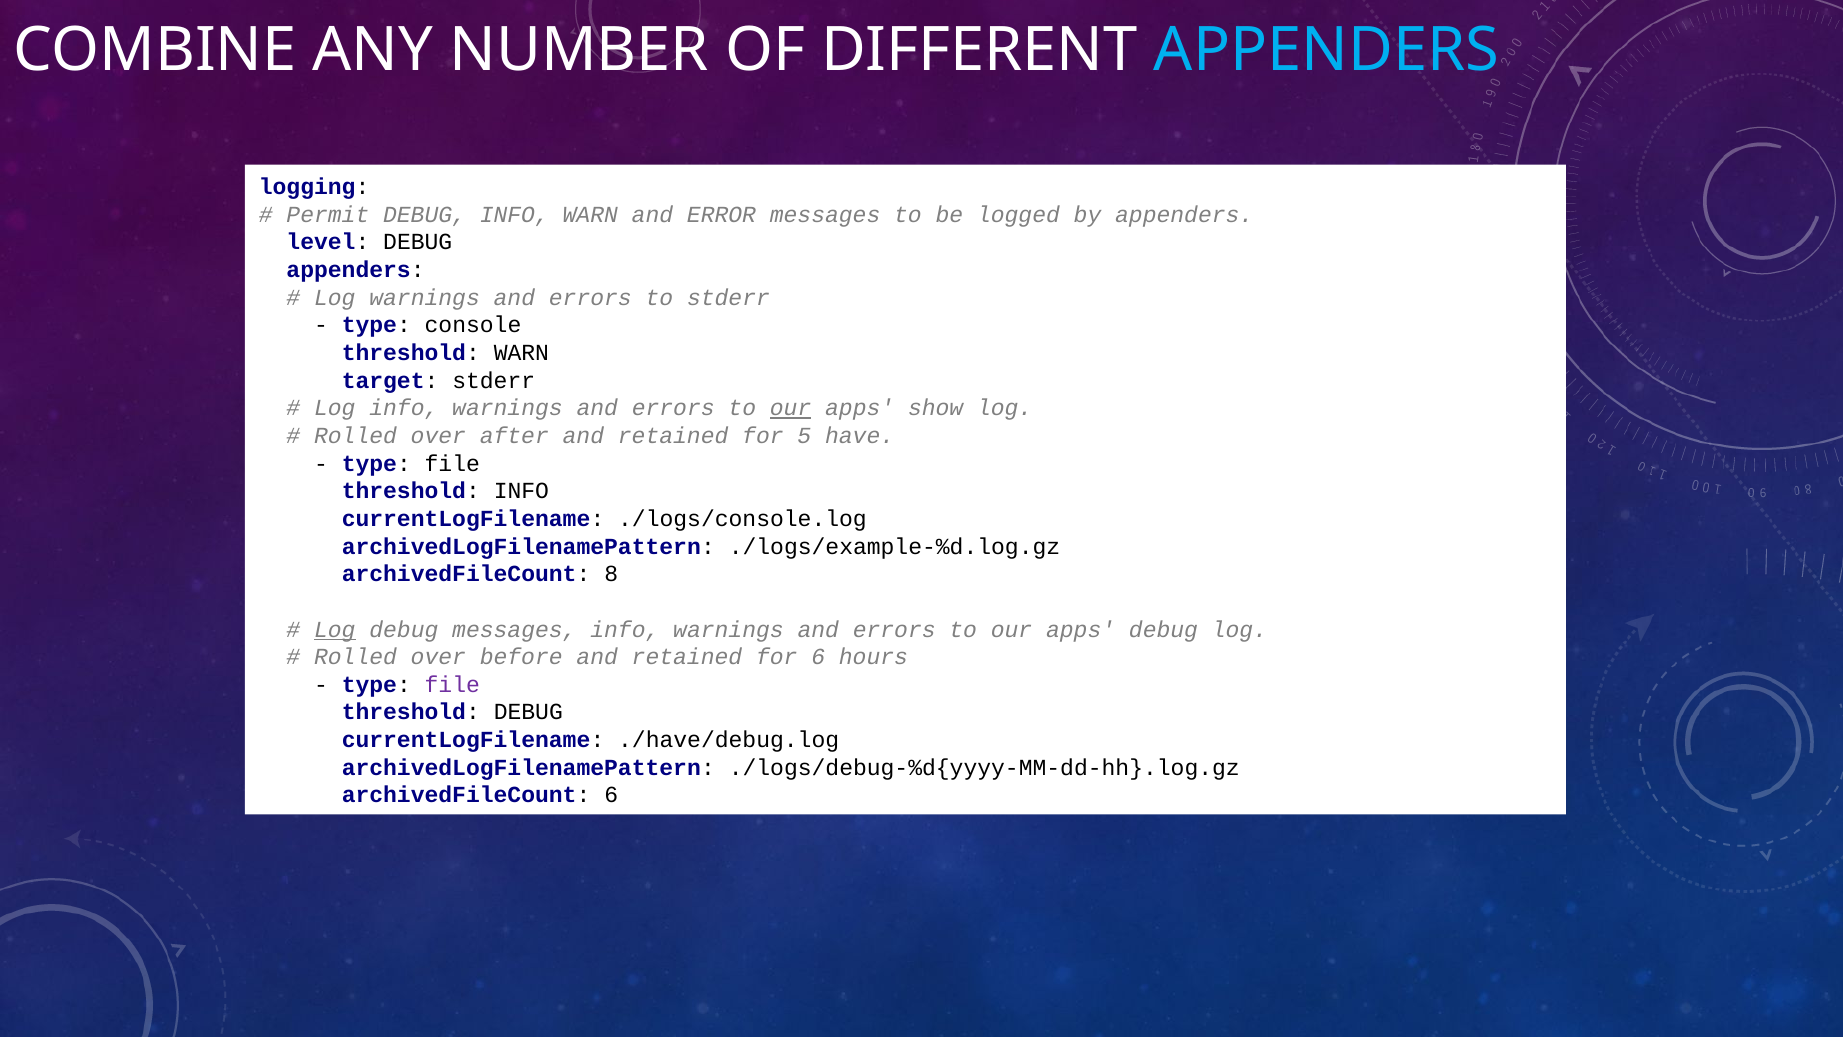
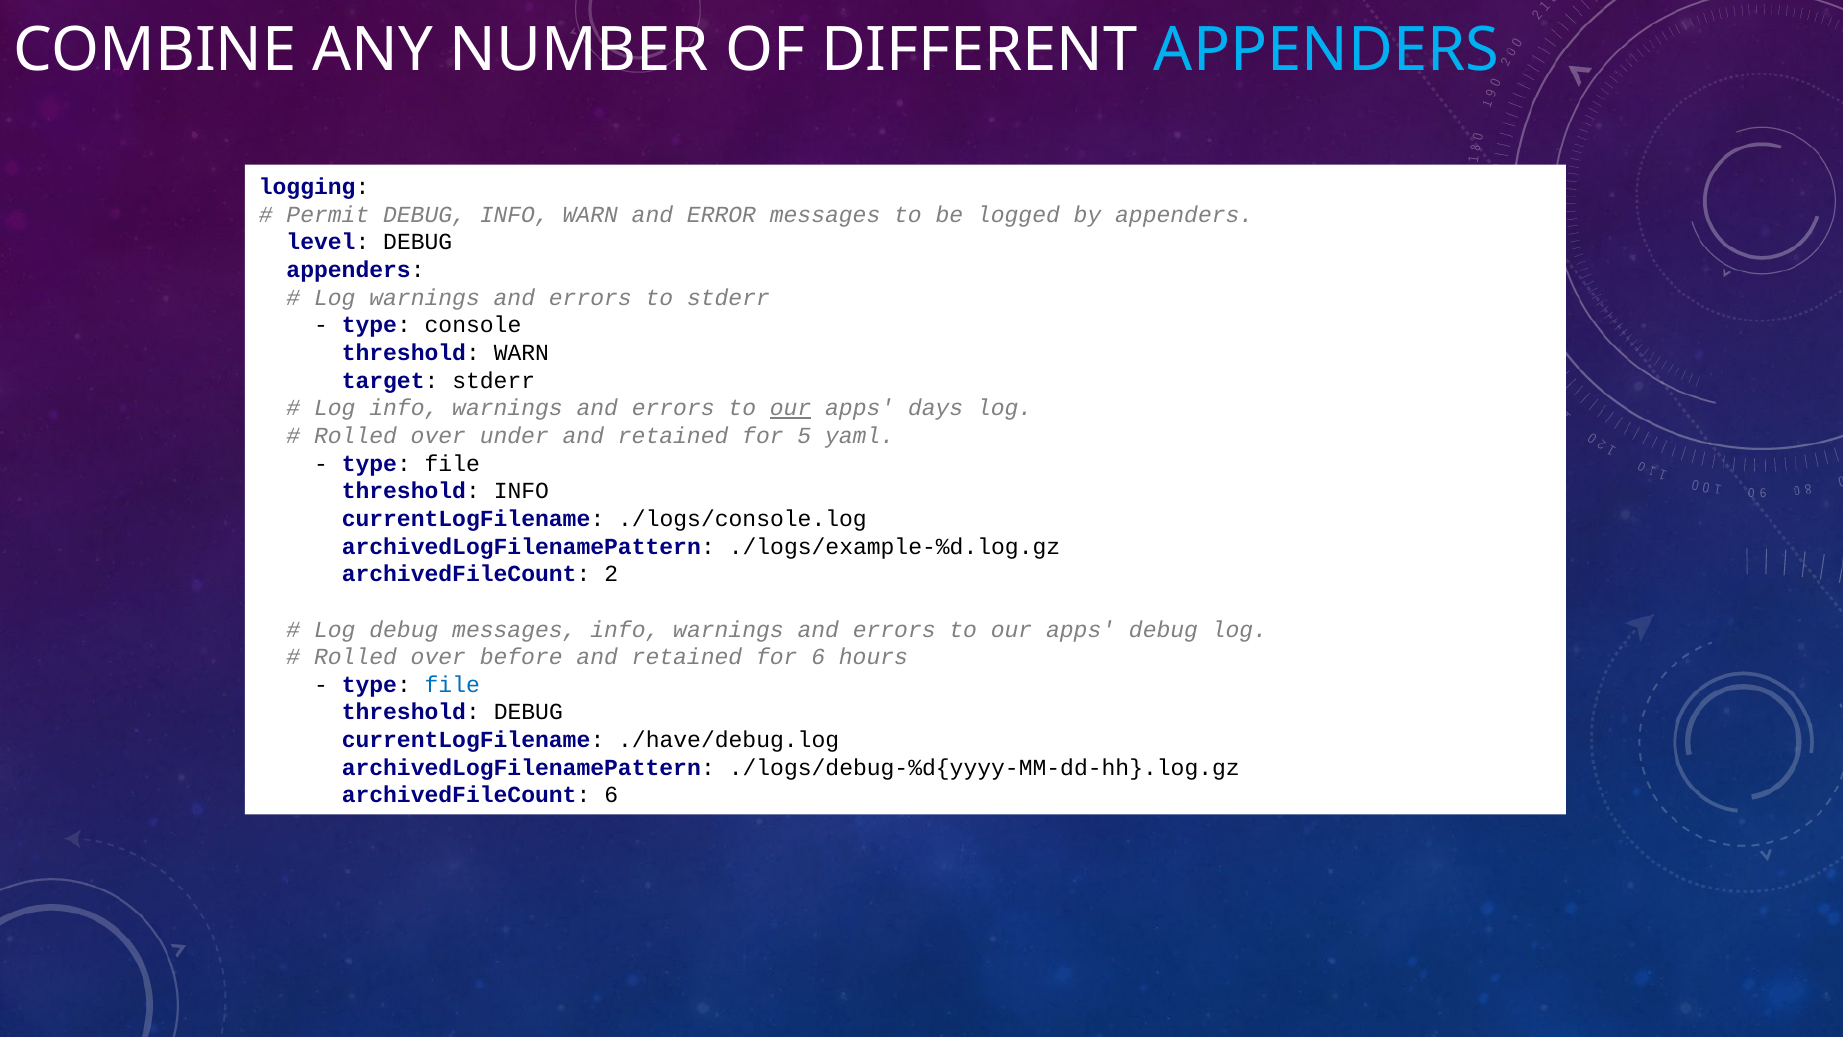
show: show -> days
after: after -> under
have: have -> yaml
8: 8 -> 2
Log at (335, 629) underline: present -> none
file at (452, 685) colour: purple -> blue
